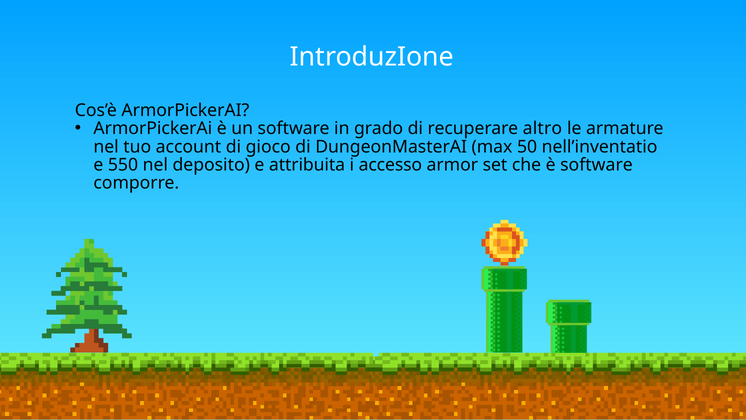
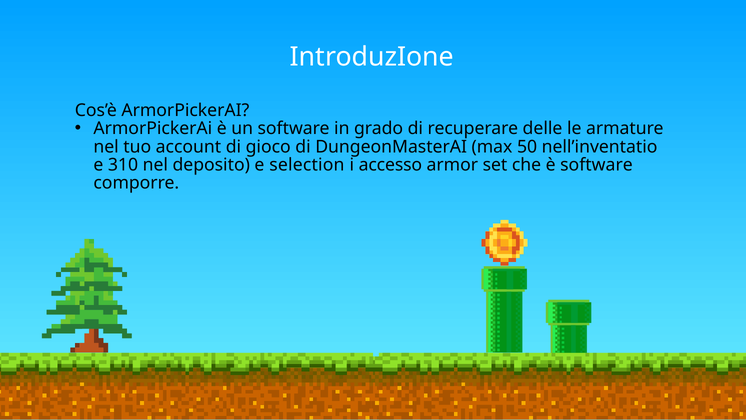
altro: altro -> delle
550: 550 -> 310
attribuita: attribuita -> selection
